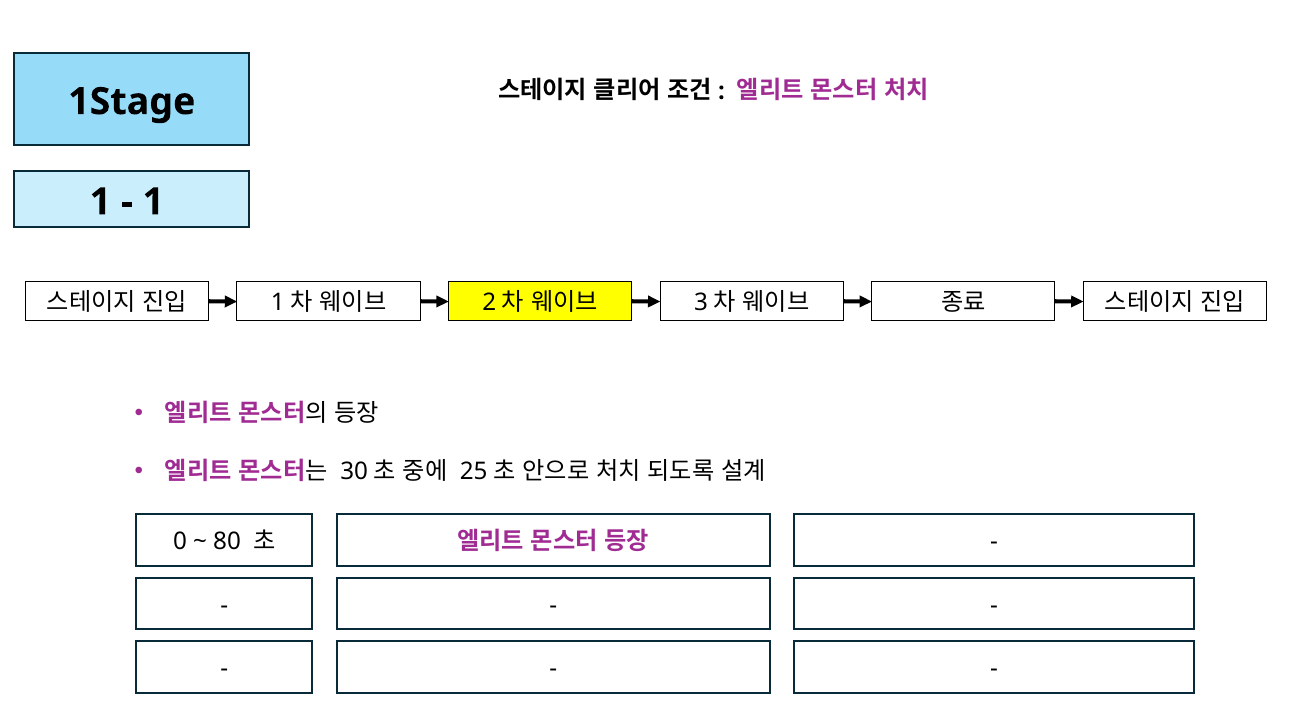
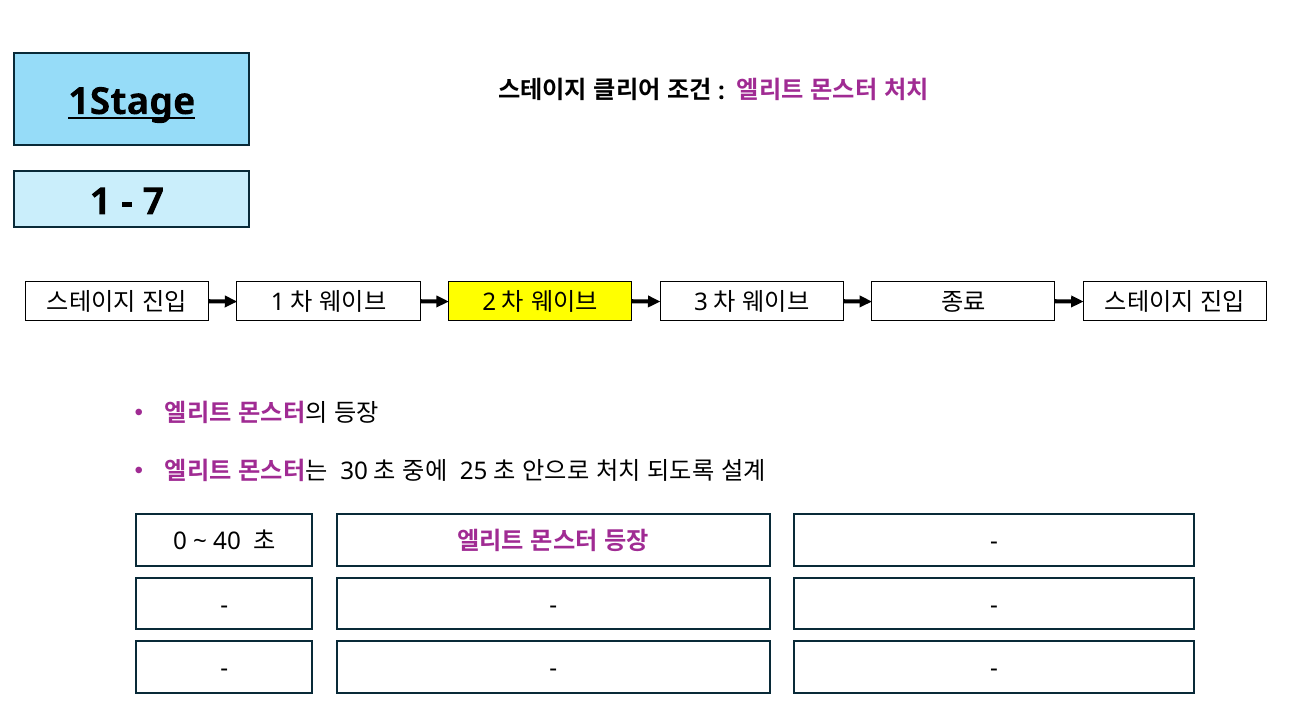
1Stage underline: none -> present
1 at (153, 202): 1 -> 7
80: 80 -> 40
